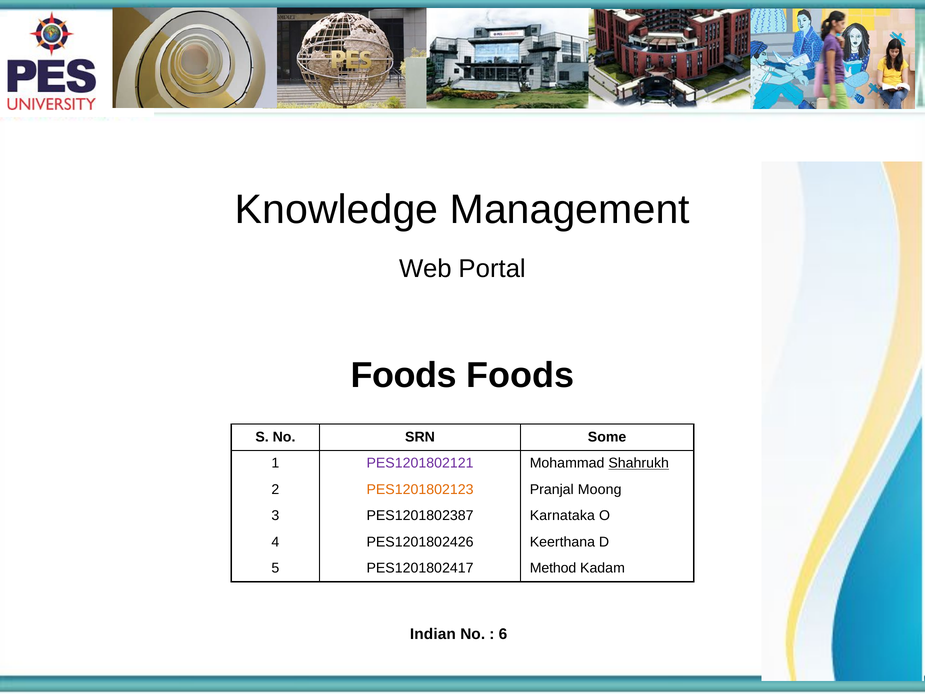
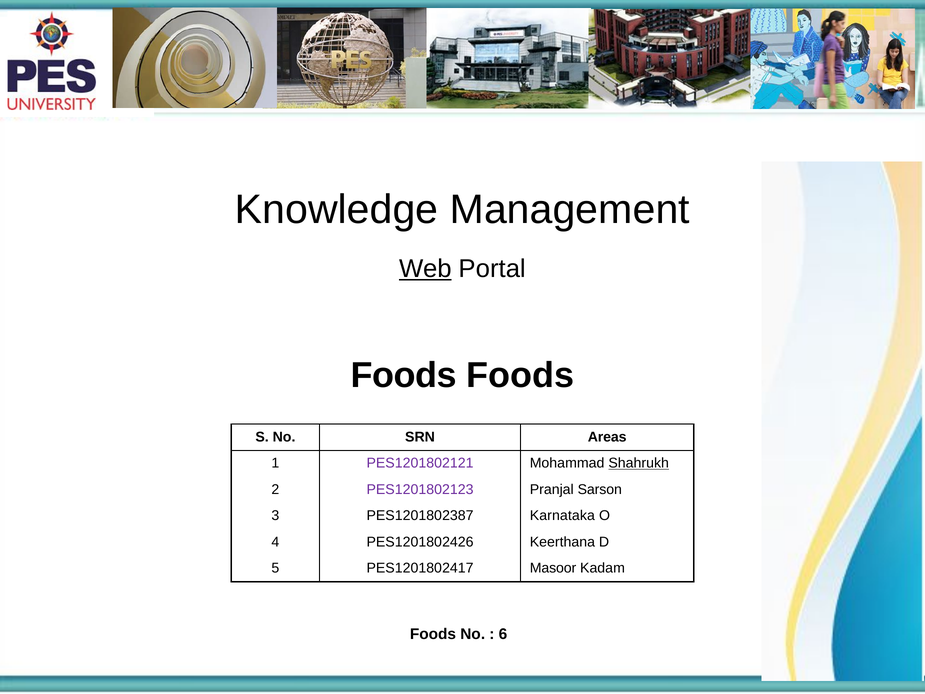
Web underline: none -> present
Some: Some -> Areas
PES1201802123 colour: orange -> purple
Moong: Moong -> Sarson
Method: Method -> Masoor
Indian at (433, 634): Indian -> Foods
